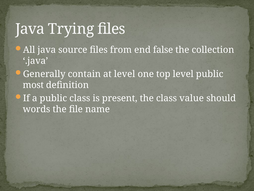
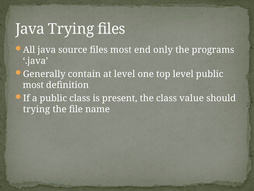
files from: from -> most
false: false -> only
collection: collection -> programs
words at (37, 109): words -> trying
